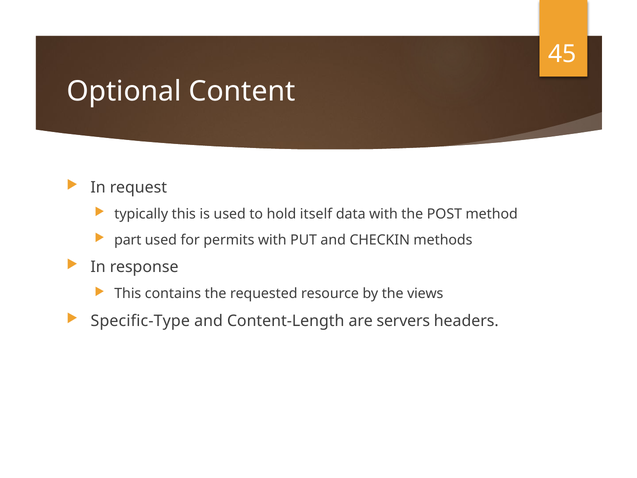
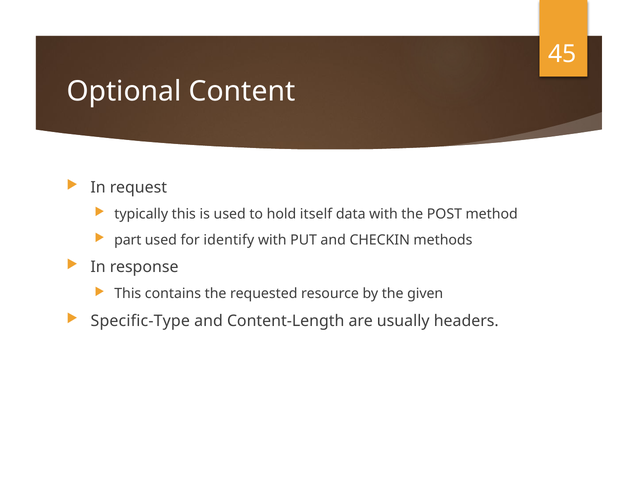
permits: permits -> identify
views: views -> given
servers: servers -> usually
